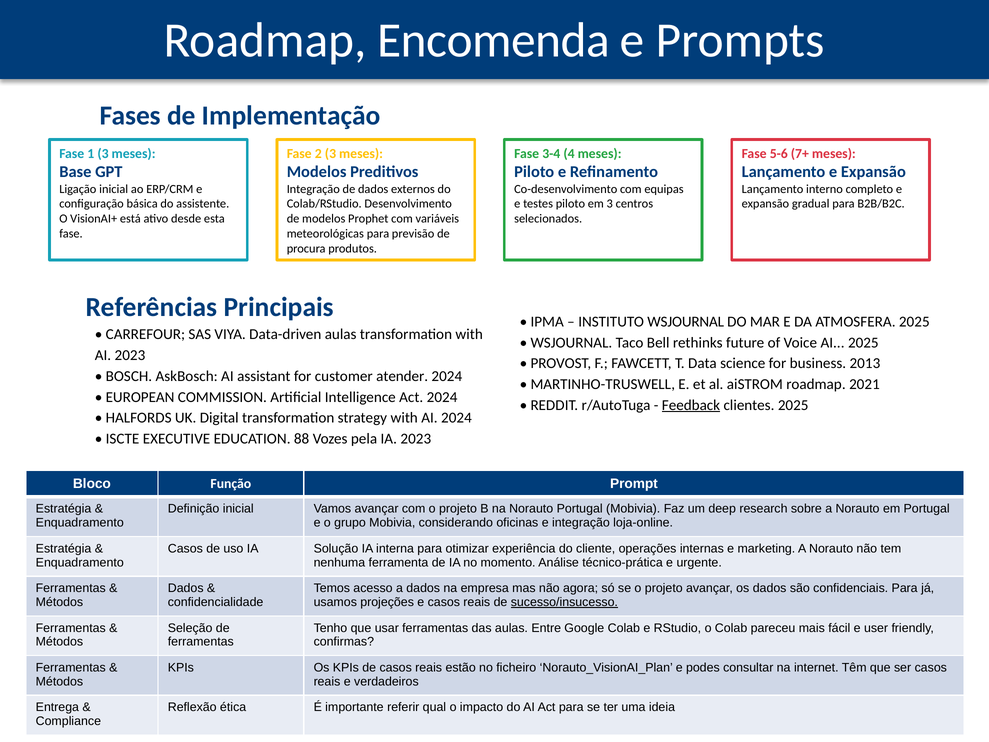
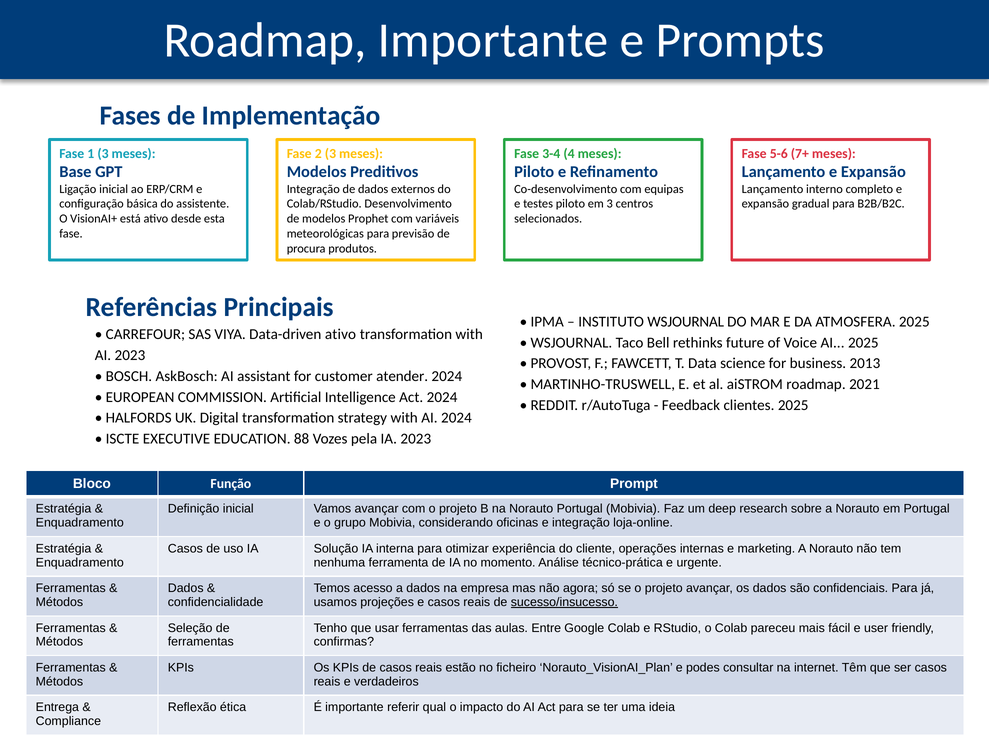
Roadmap Encomenda: Encomenda -> Importante
Data-driven aulas: aulas -> ativo
Feedback underline: present -> none
